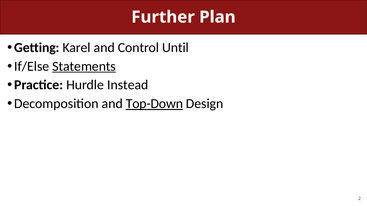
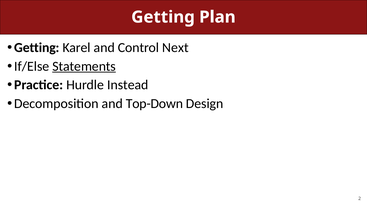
Further at (163, 17): Further -> Getting
Until: Until -> Next
Top-Down underline: present -> none
